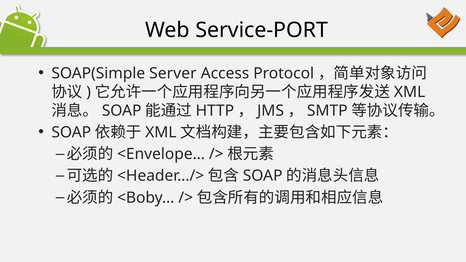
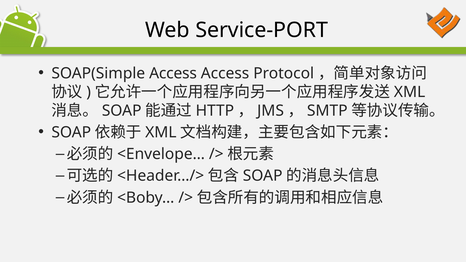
SOAP(Simple Server: Server -> Access
